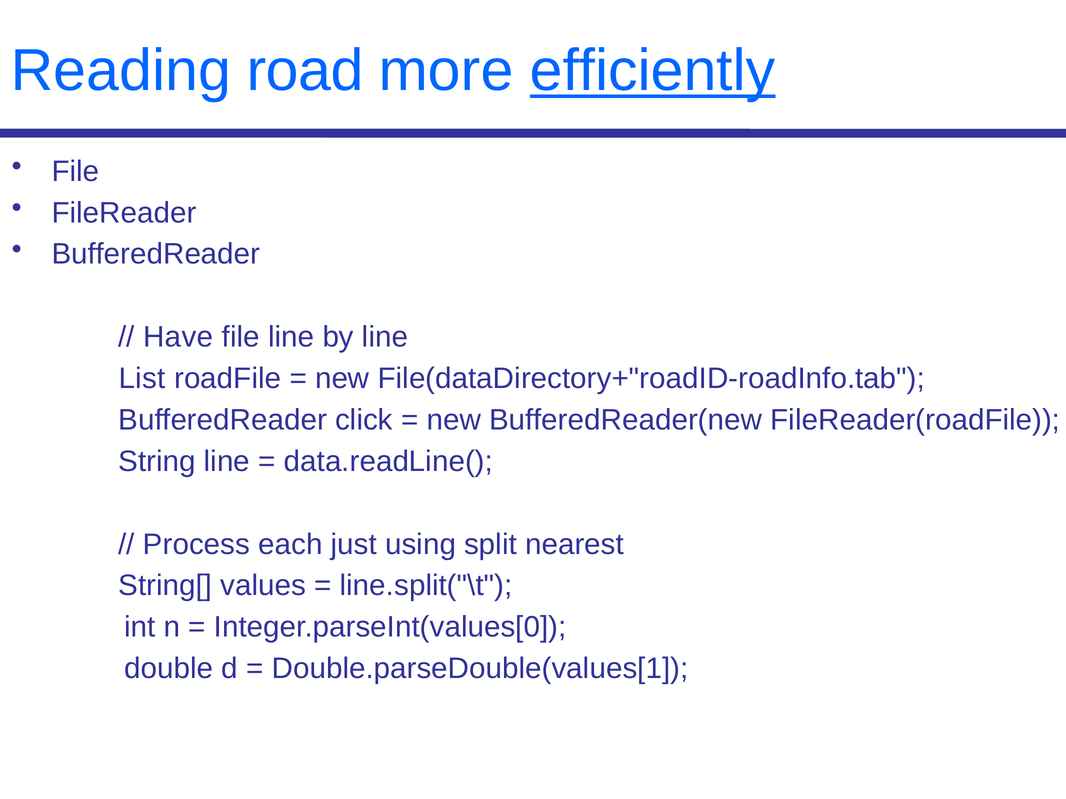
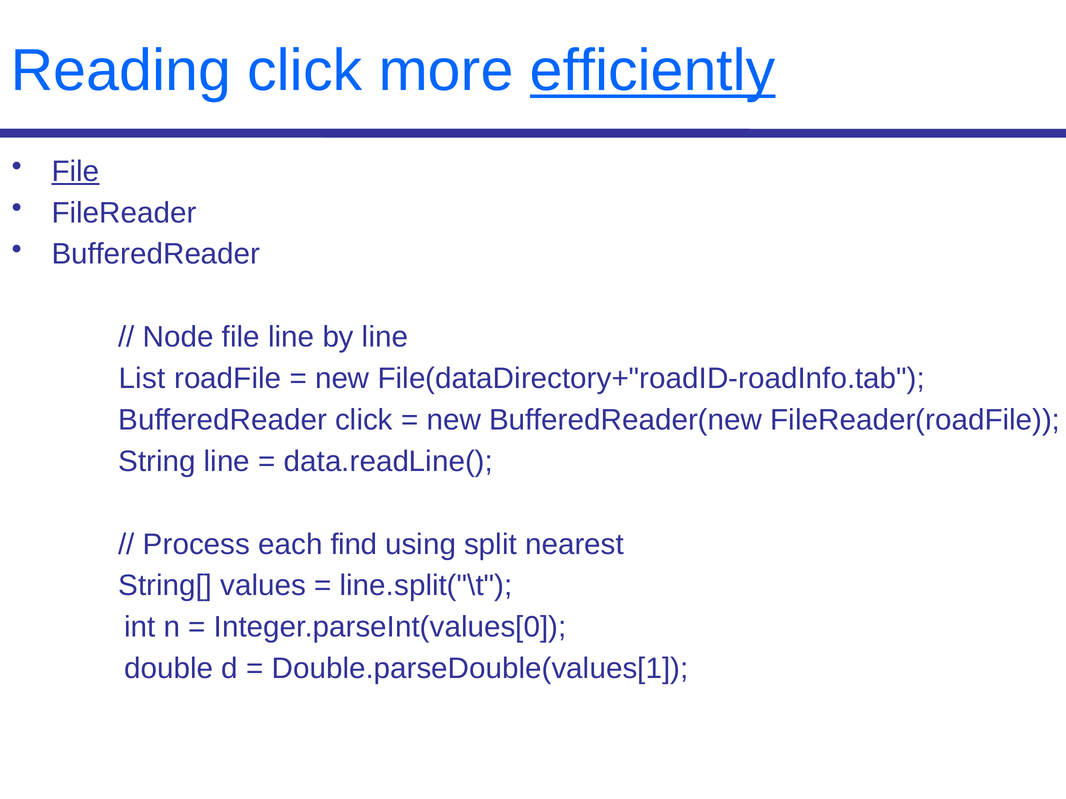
Reading road: road -> click
File at (76, 171) underline: none -> present
Have: Have -> Node
just: just -> find
